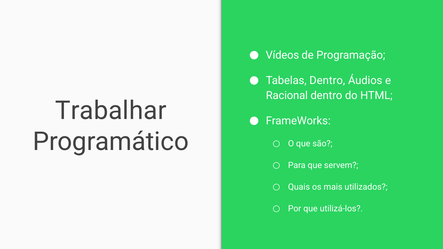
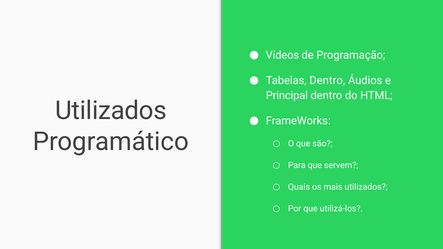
Racional: Racional -> Principal
Trabalhar at (111, 111): Trabalhar -> Utilizados
